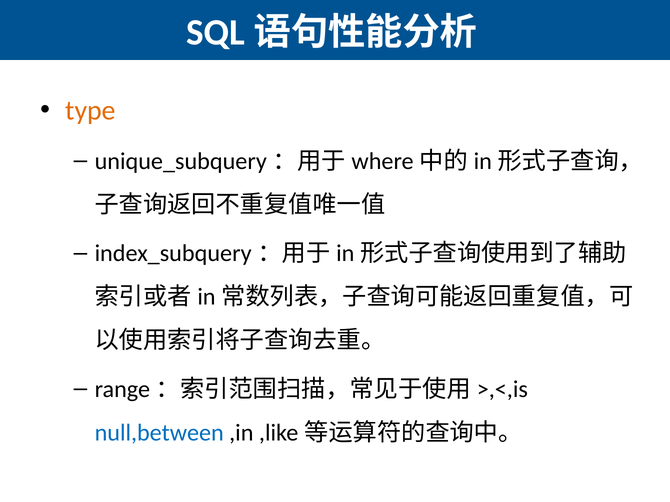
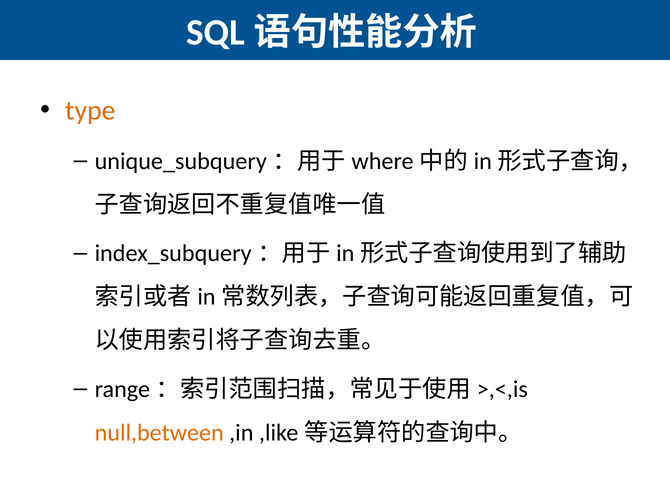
null,between colour: blue -> orange
